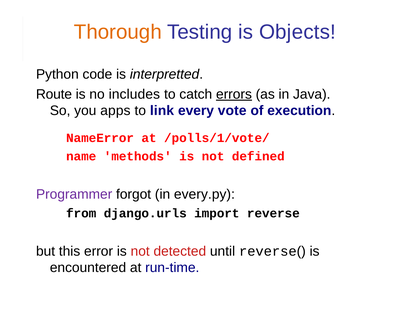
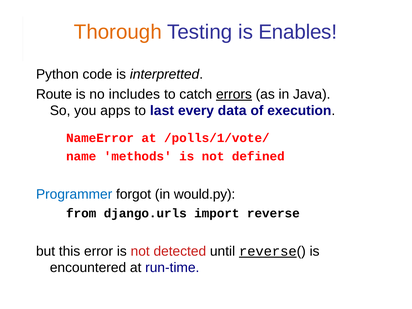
Objects: Objects -> Enables
link: link -> last
vote: vote -> data
Programmer colour: purple -> blue
every.py: every.py -> would.py
reverse at (268, 251) underline: none -> present
